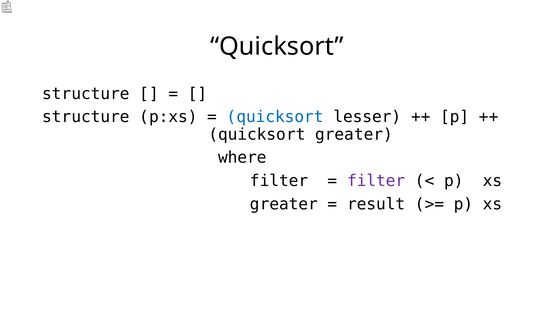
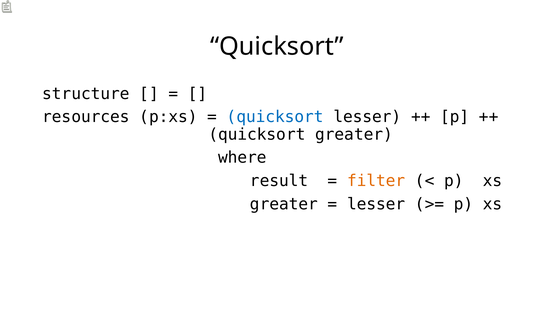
structure at (86, 117): structure -> resources
filter at (279, 181): filter -> result
filter at (376, 181) colour: purple -> orange
result at (376, 204): result -> lesser
